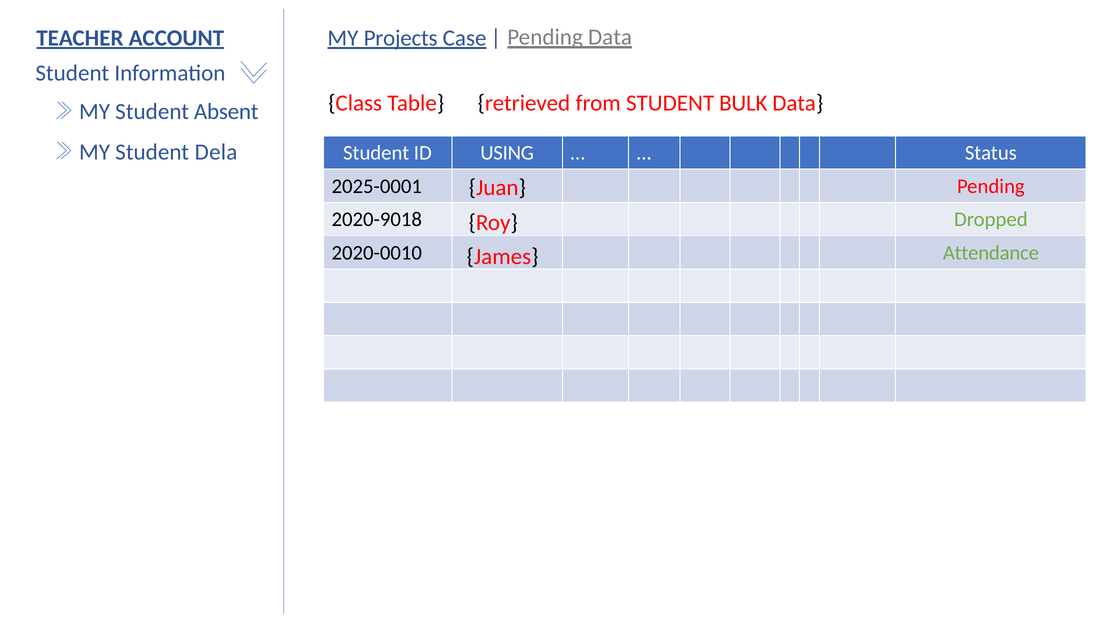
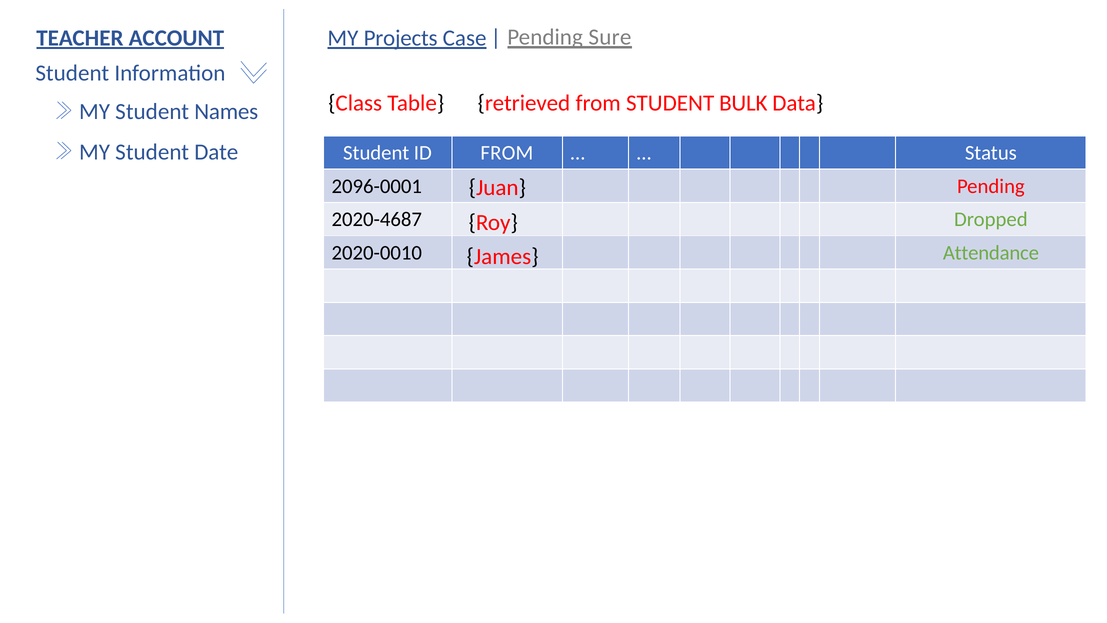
Pending Data: Data -> Sure
Absent: Absent -> Names
Dela: Dela -> Date
ID USING: USING -> FROM
2025-0001: 2025-0001 -> 2096-0001
2020-9018: 2020-9018 -> 2020-4687
